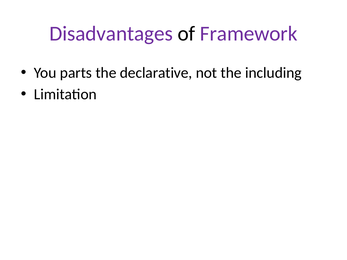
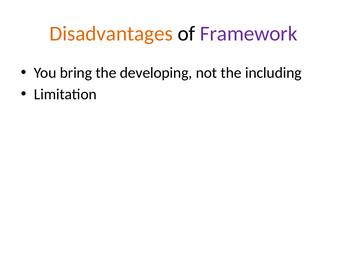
Disadvantages colour: purple -> orange
parts: parts -> bring
declarative: declarative -> developing
